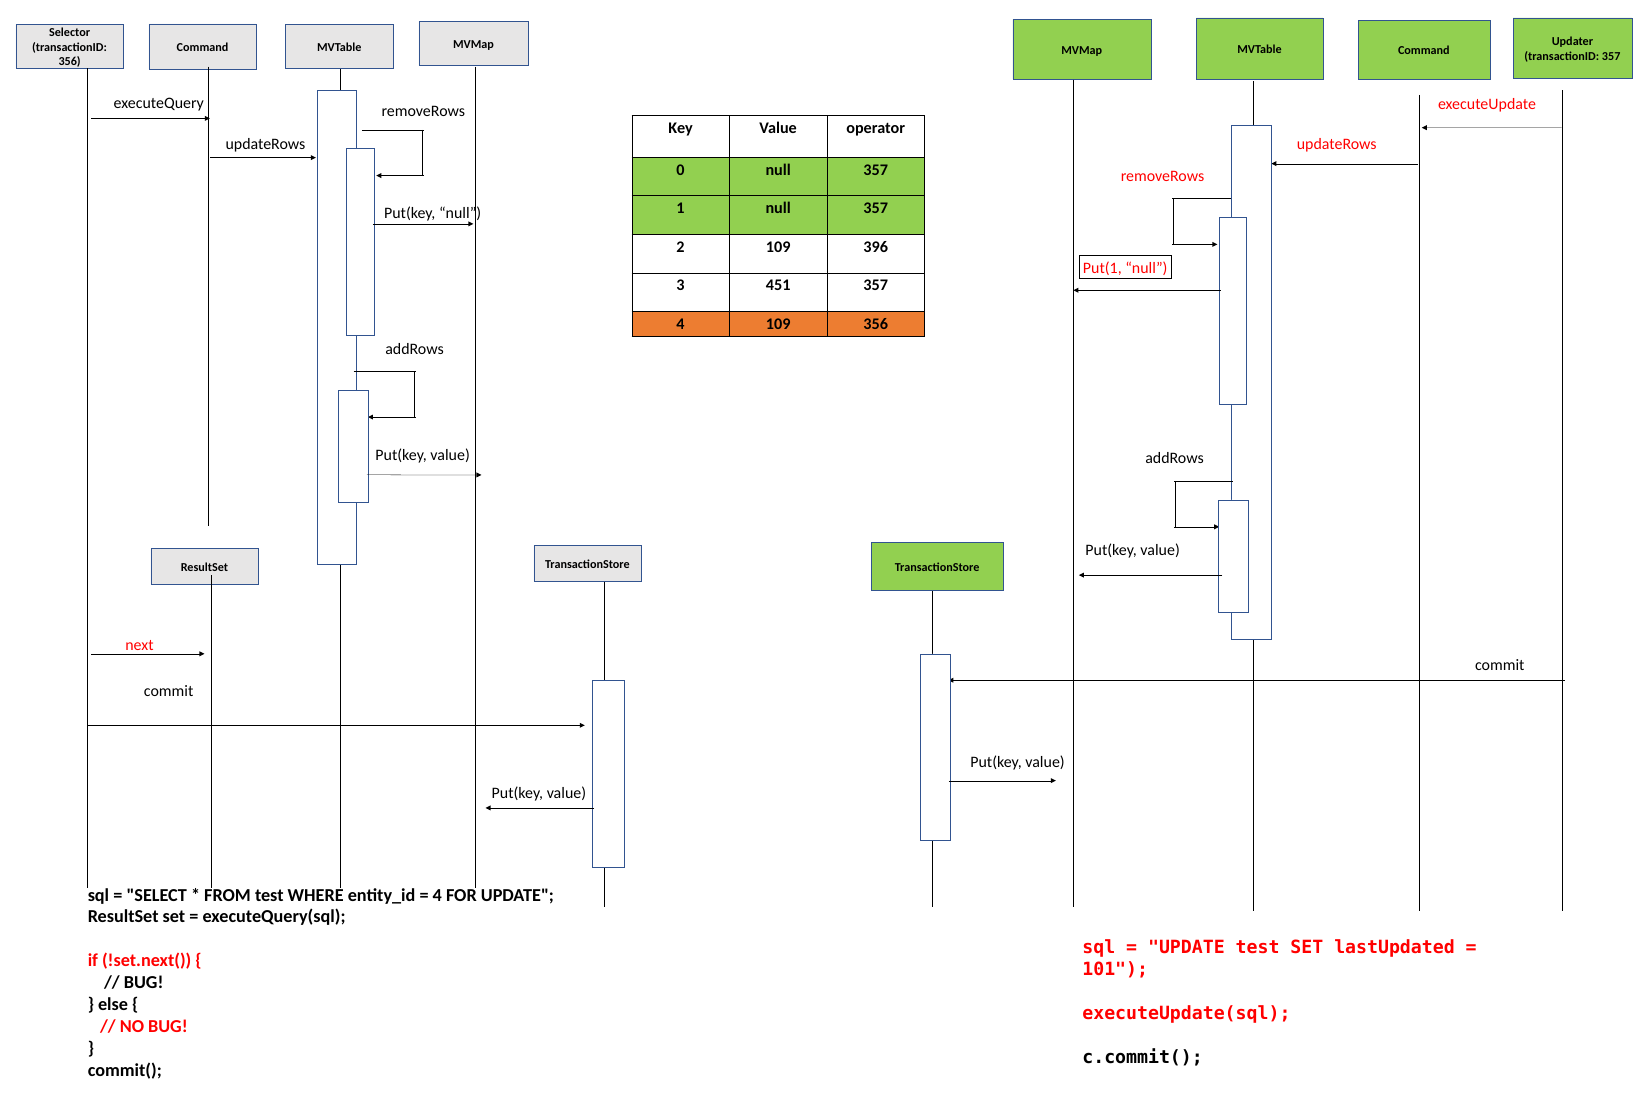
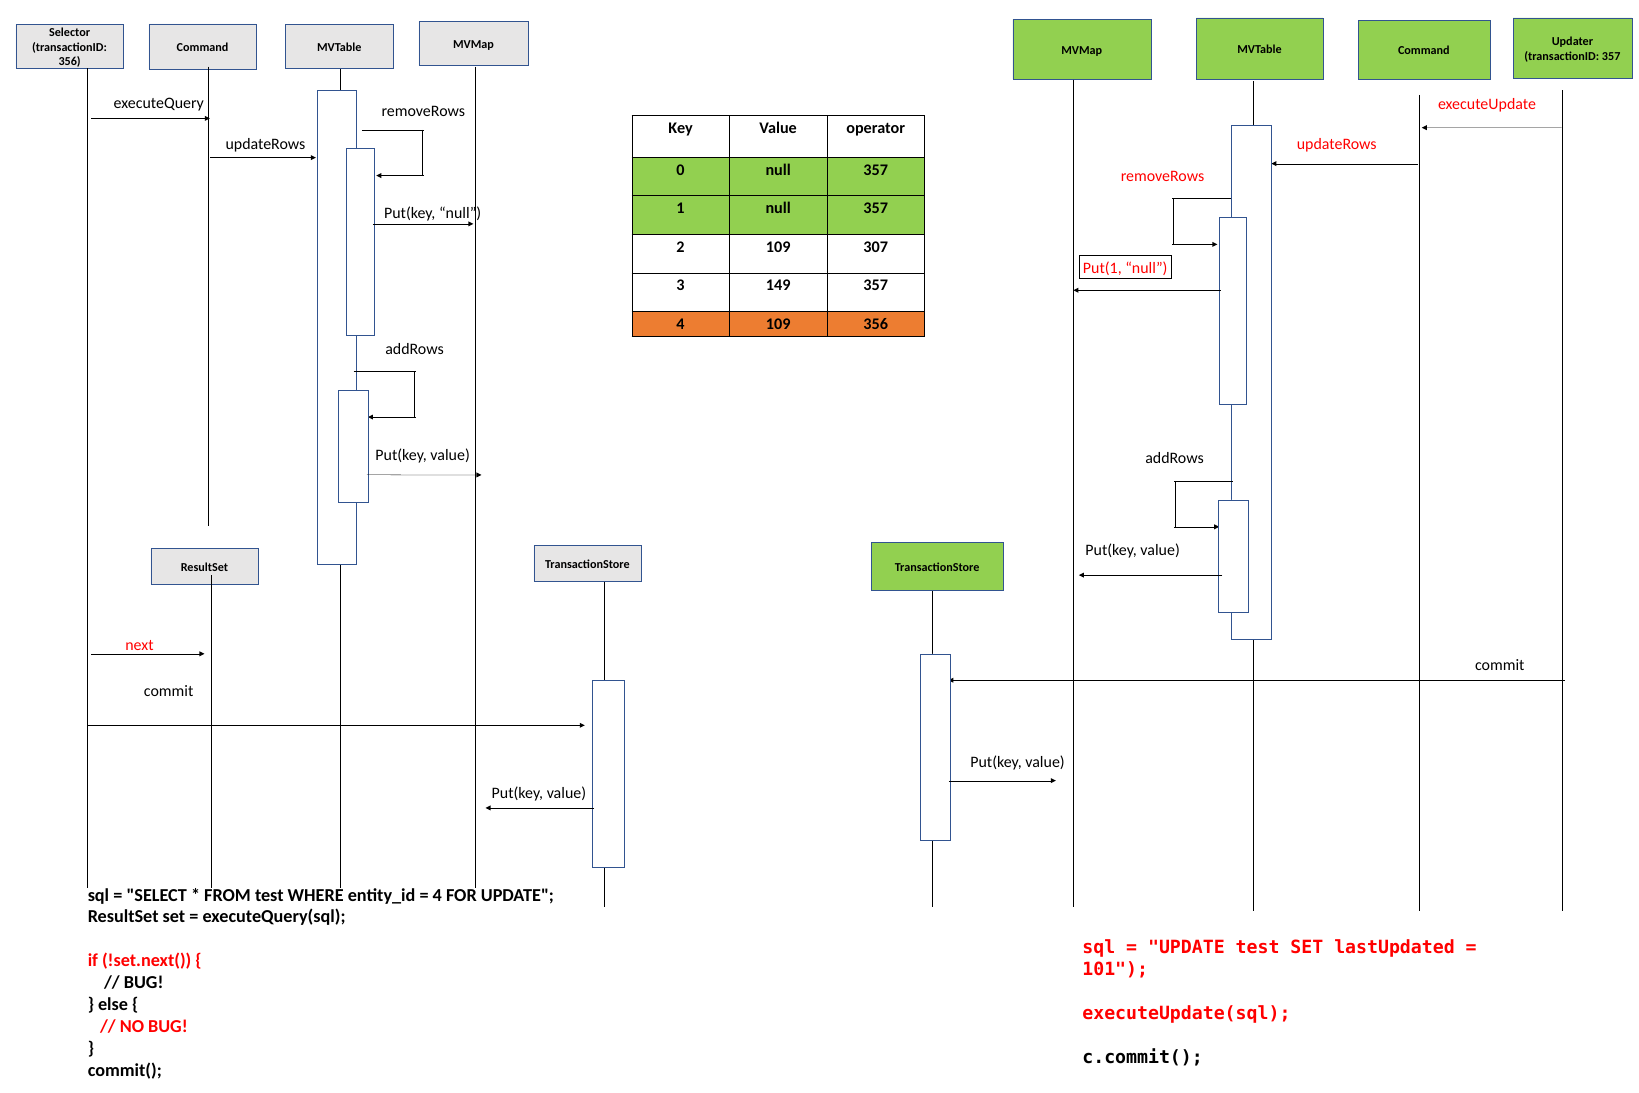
396: 396 -> 307
451: 451 -> 149
